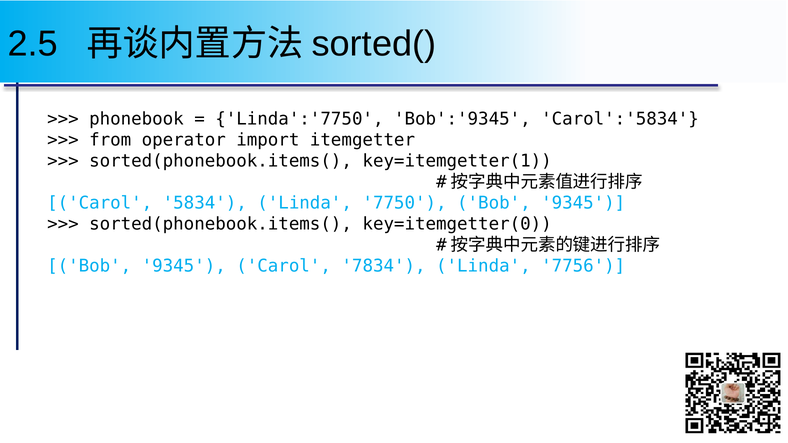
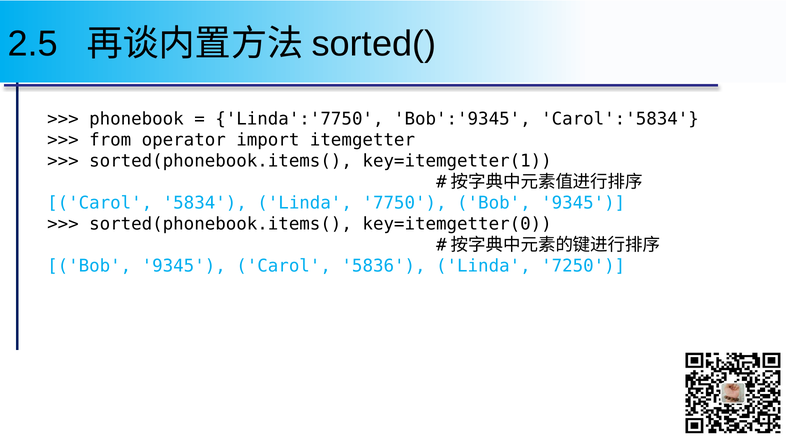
7834: 7834 -> 5836
7756: 7756 -> 7250
